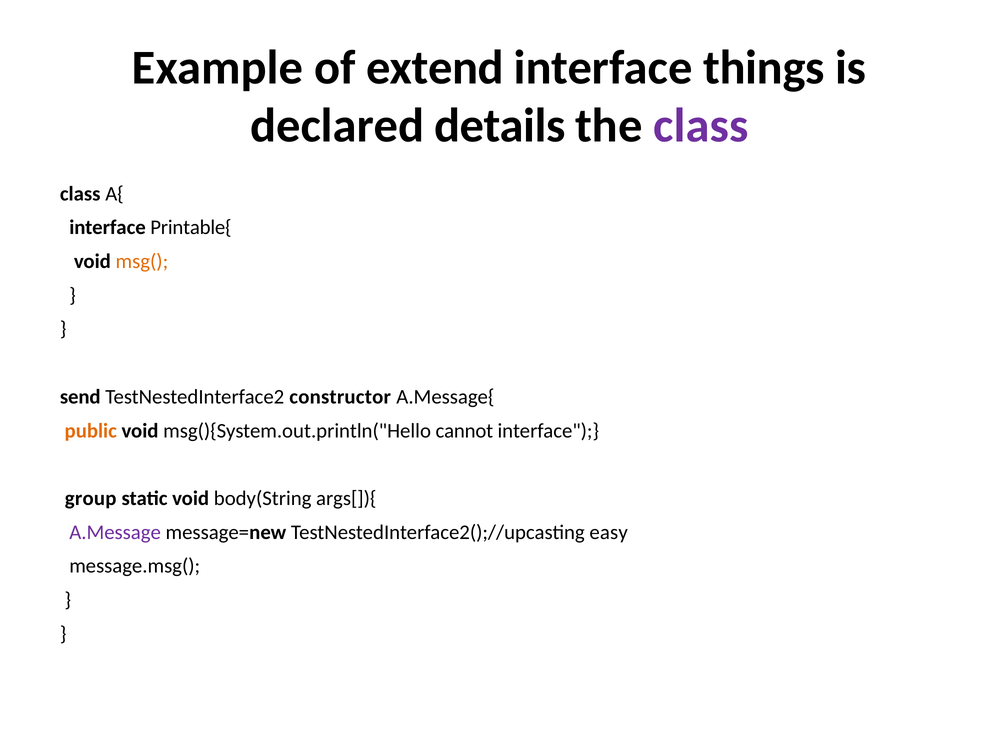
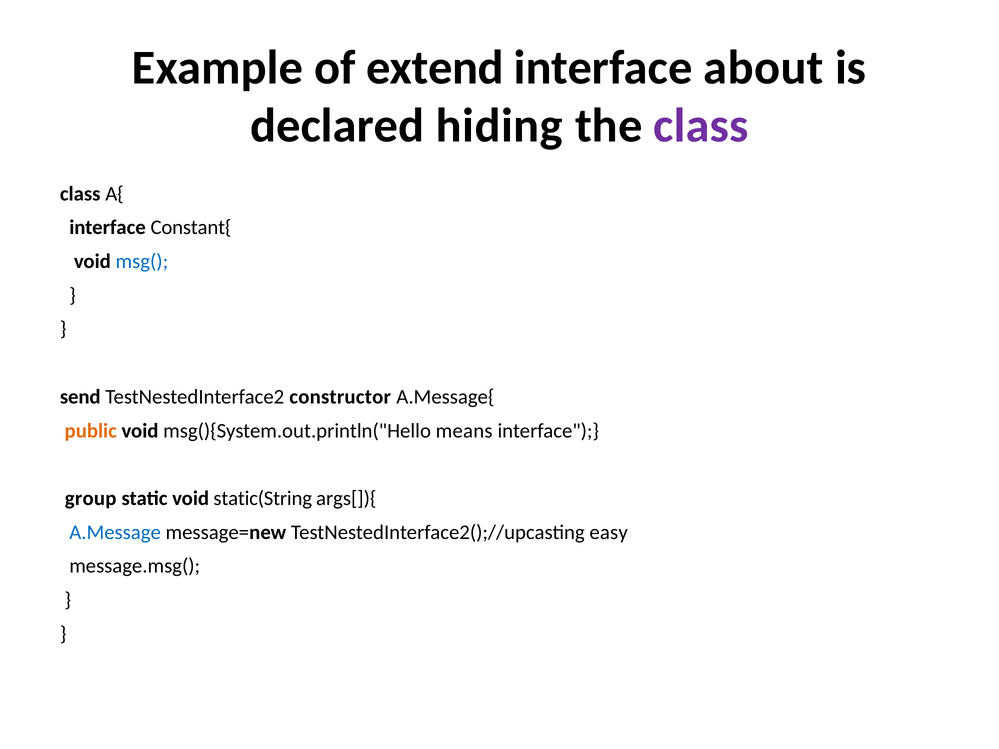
things: things -> about
details: details -> hiding
Printable{: Printable{ -> Constant{
msg( colour: orange -> blue
cannot: cannot -> means
body(String: body(String -> static(String
A.Message colour: purple -> blue
